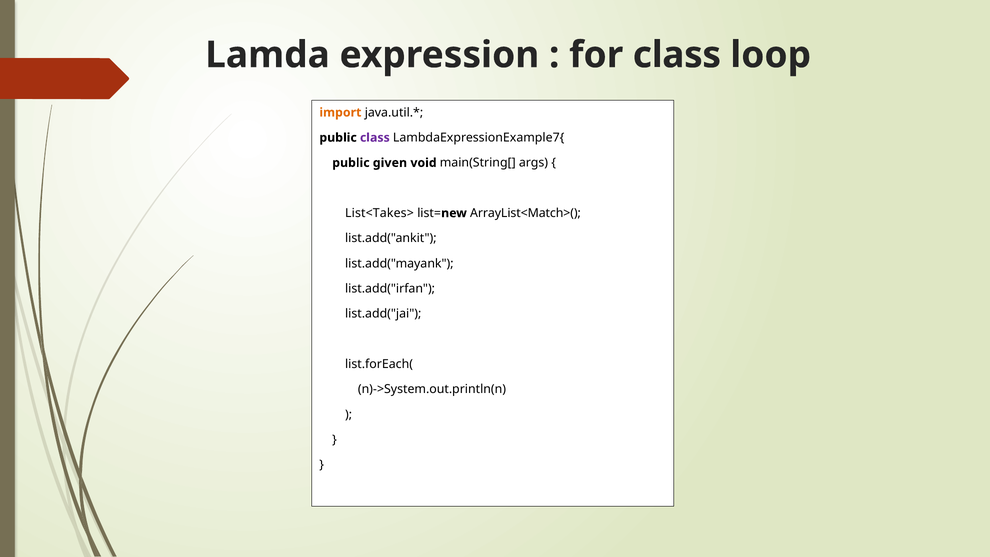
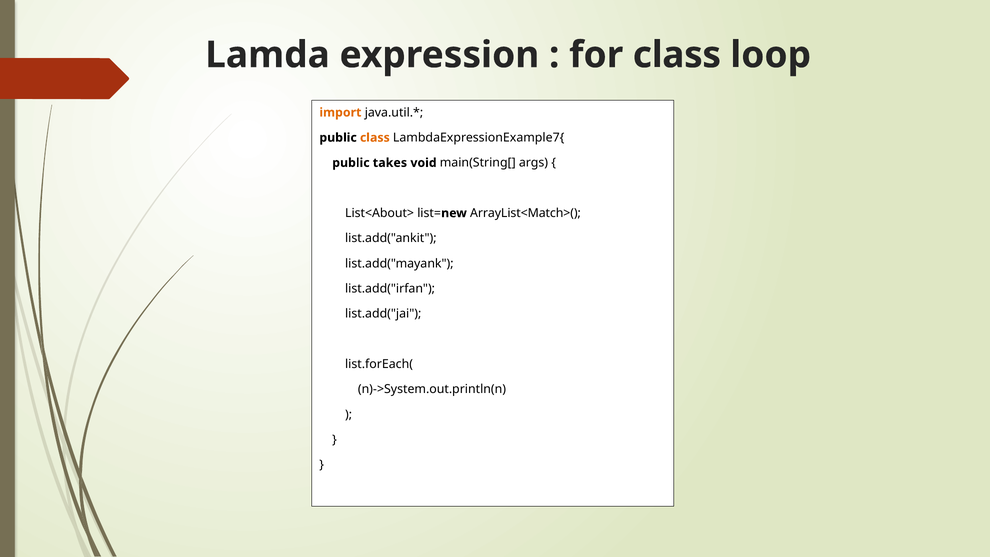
class at (375, 138) colour: purple -> orange
given: given -> takes
List<Takes>: List<Takes> -> List<About>
